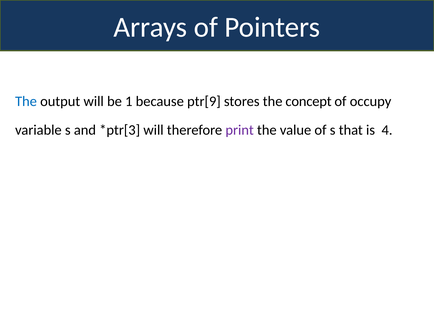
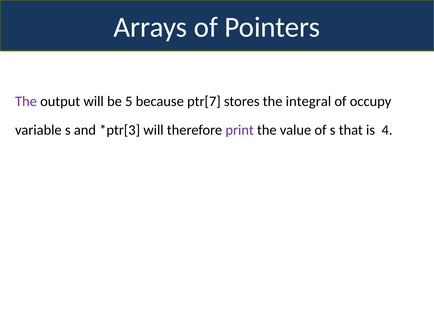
The at (26, 101) colour: blue -> purple
1: 1 -> 5
ptr[9: ptr[9 -> ptr[7
concept: concept -> integral
